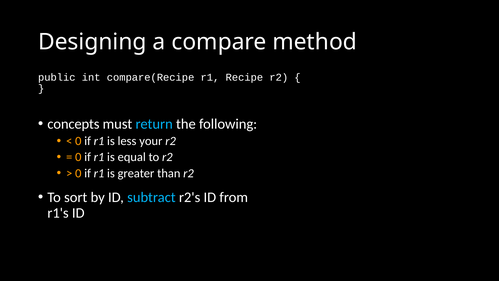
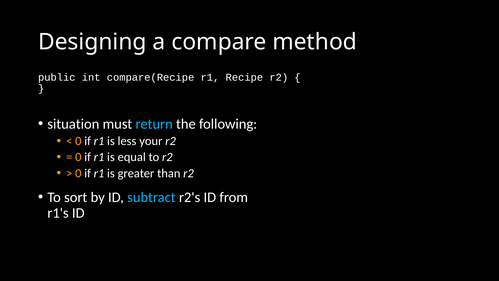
concepts: concepts -> situation
